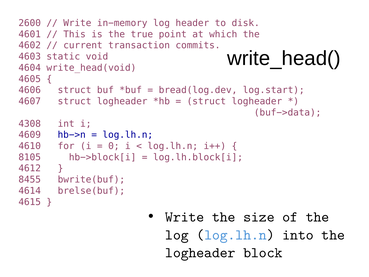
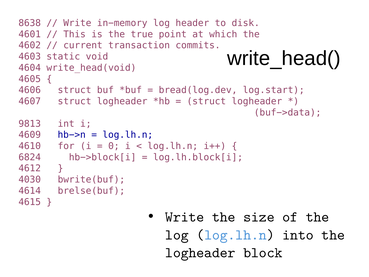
2600: 2600 -> 8638
4308: 4308 -> 9813
8105: 8105 -> 6824
8455: 8455 -> 4030
